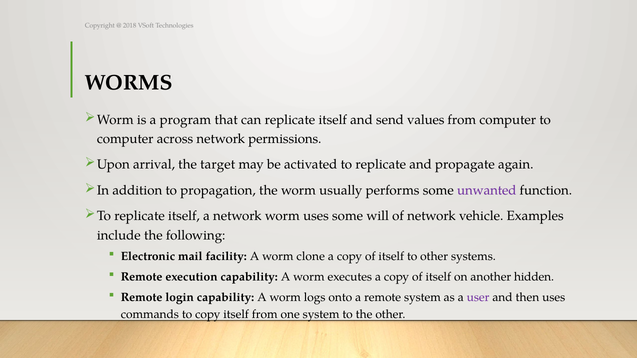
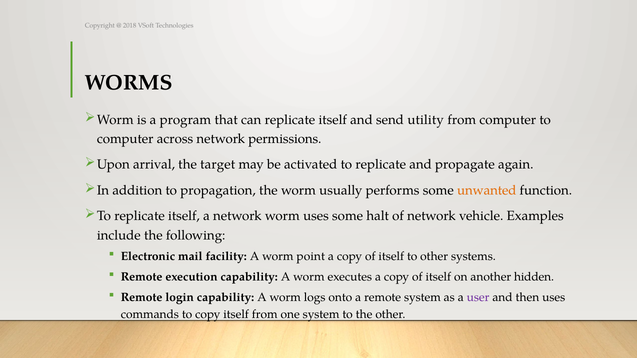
values: values -> utility
unwanted colour: purple -> orange
will: will -> halt
clone: clone -> point
